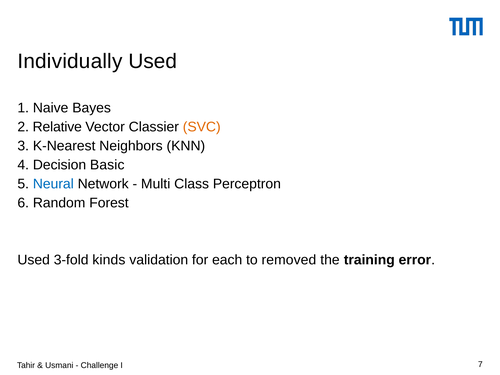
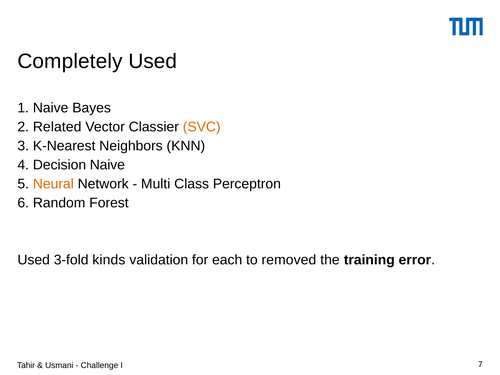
Individually: Individually -> Completely
Relative: Relative -> Related
Decision Basic: Basic -> Naive
Neural colour: blue -> orange
